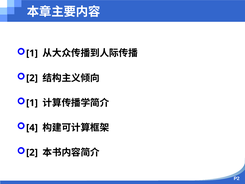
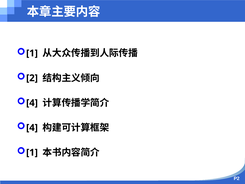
1 at (32, 103): 1 -> 4
2 at (32, 152): 2 -> 1
